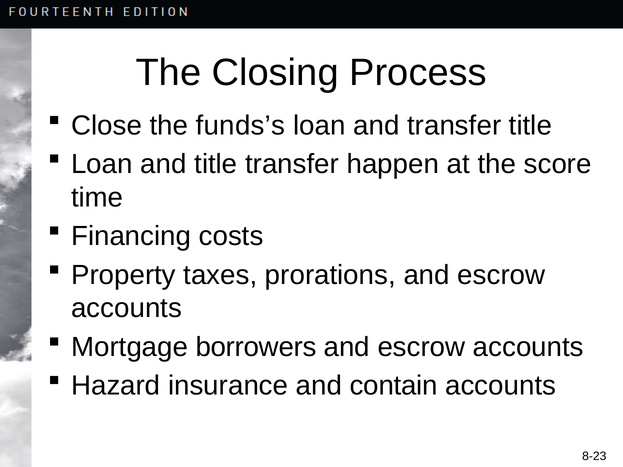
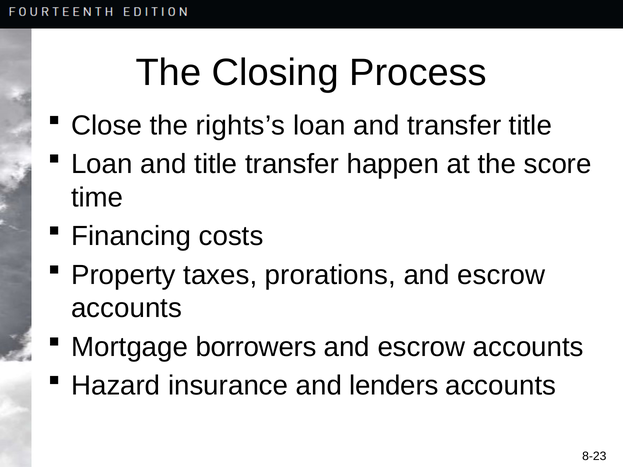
funds’s: funds’s -> rights’s
contain: contain -> lenders
